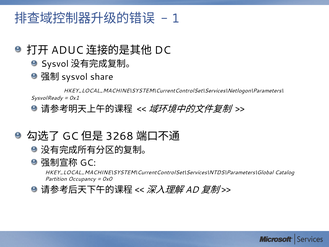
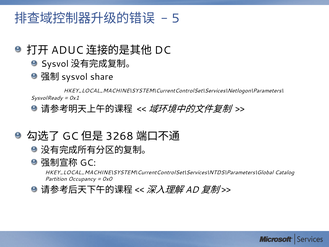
1: 1 -> 5
